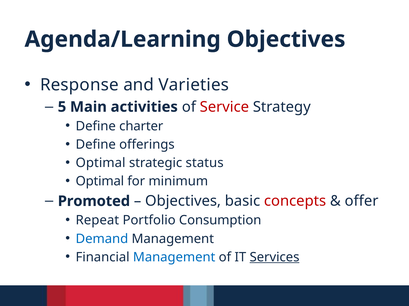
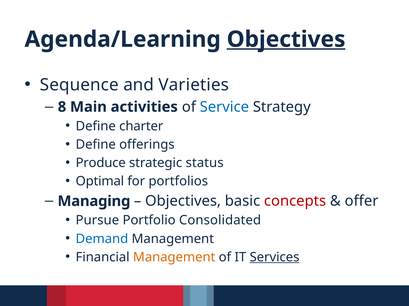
Objectives at (286, 39) underline: none -> present
Response: Response -> Sequence
5: 5 -> 8
Service colour: red -> blue
Optimal at (101, 163): Optimal -> Produce
minimum: minimum -> portfolios
Promoted: Promoted -> Managing
Repeat: Repeat -> Pursue
Consumption: Consumption -> Consolidated
Management at (174, 258) colour: blue -> orange
